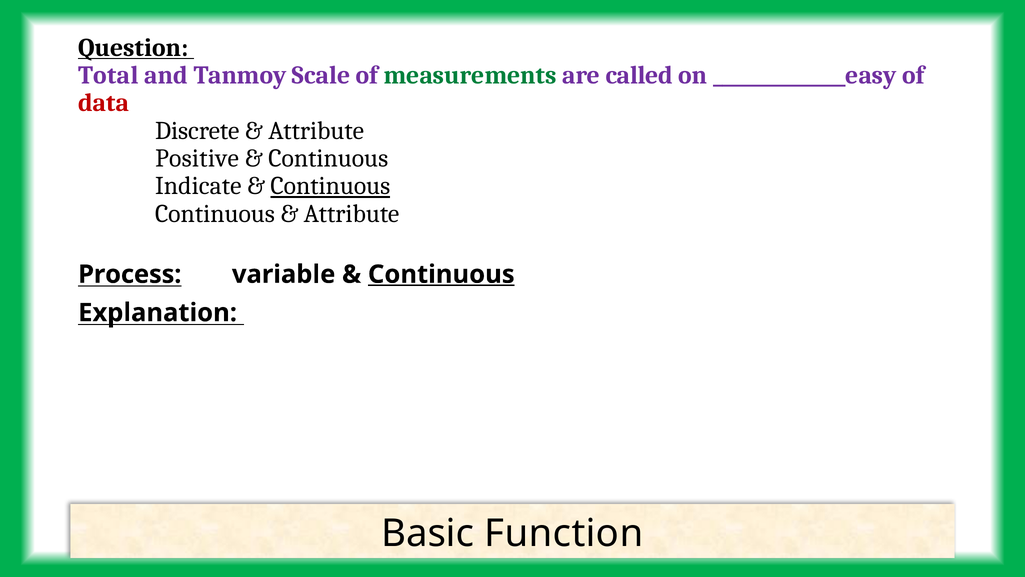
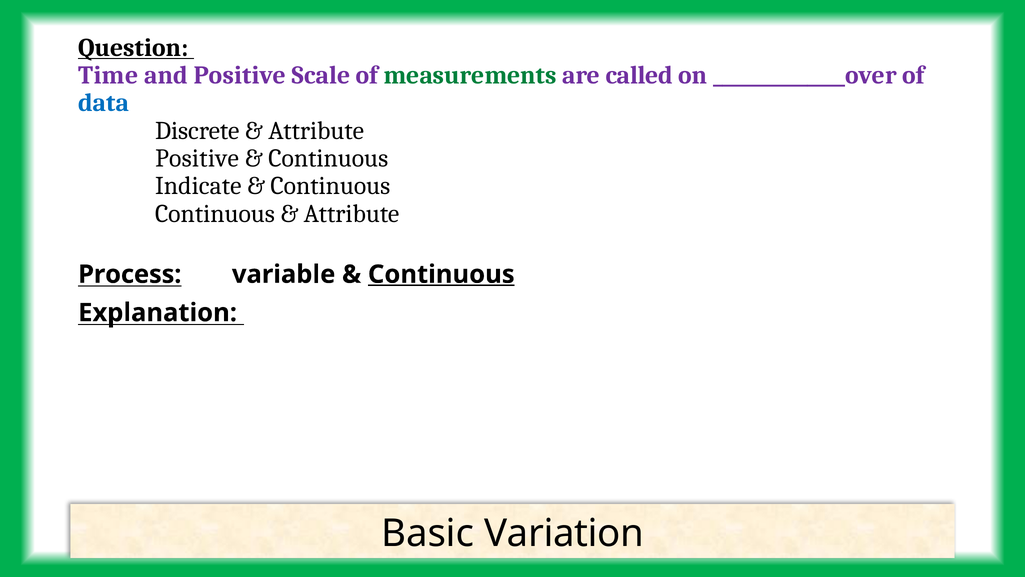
Total: Total -> Time
and Tanmoy: Tanmoy -> Positive
______________easy: ______________easy -> ______________over
data colour: red -> blue
Continuous at (330, 186) underline: present -> none
Function: Function -> Variation
